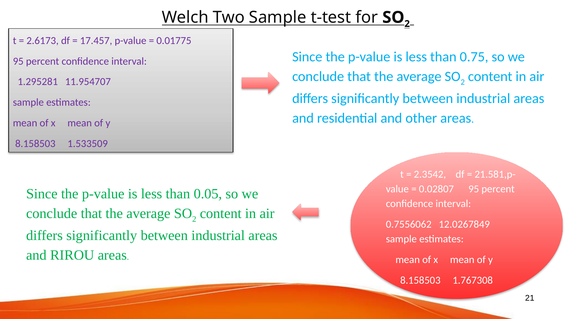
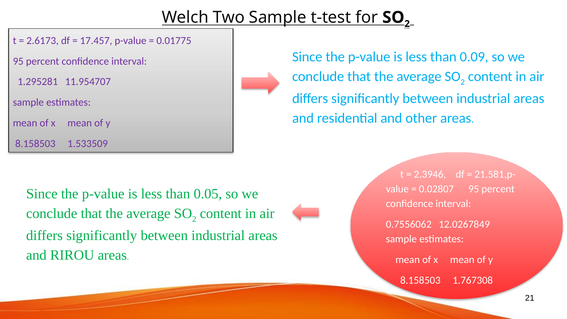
0.75: 0.75 -> 0.09
2.3542: 2.3542 -> 2.3946
